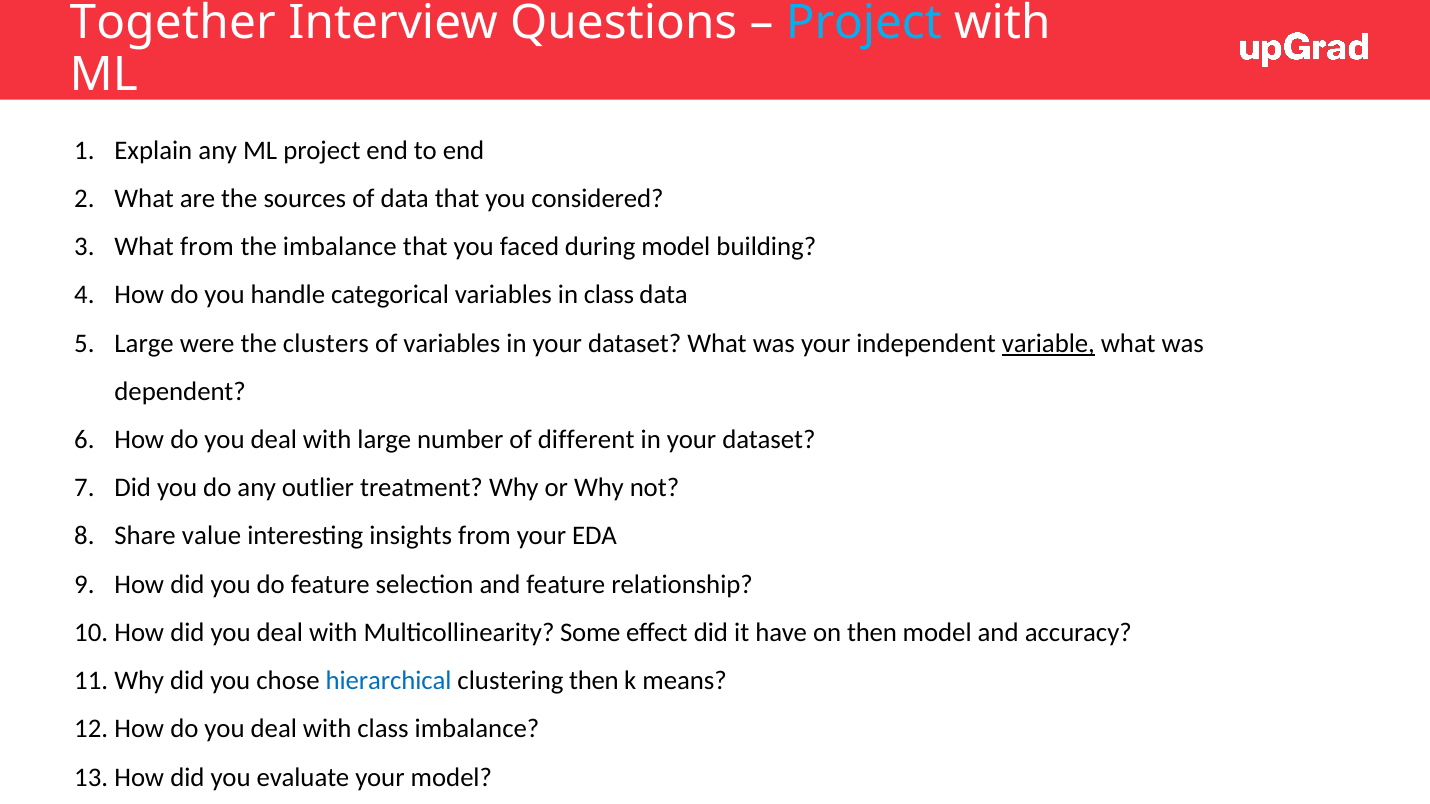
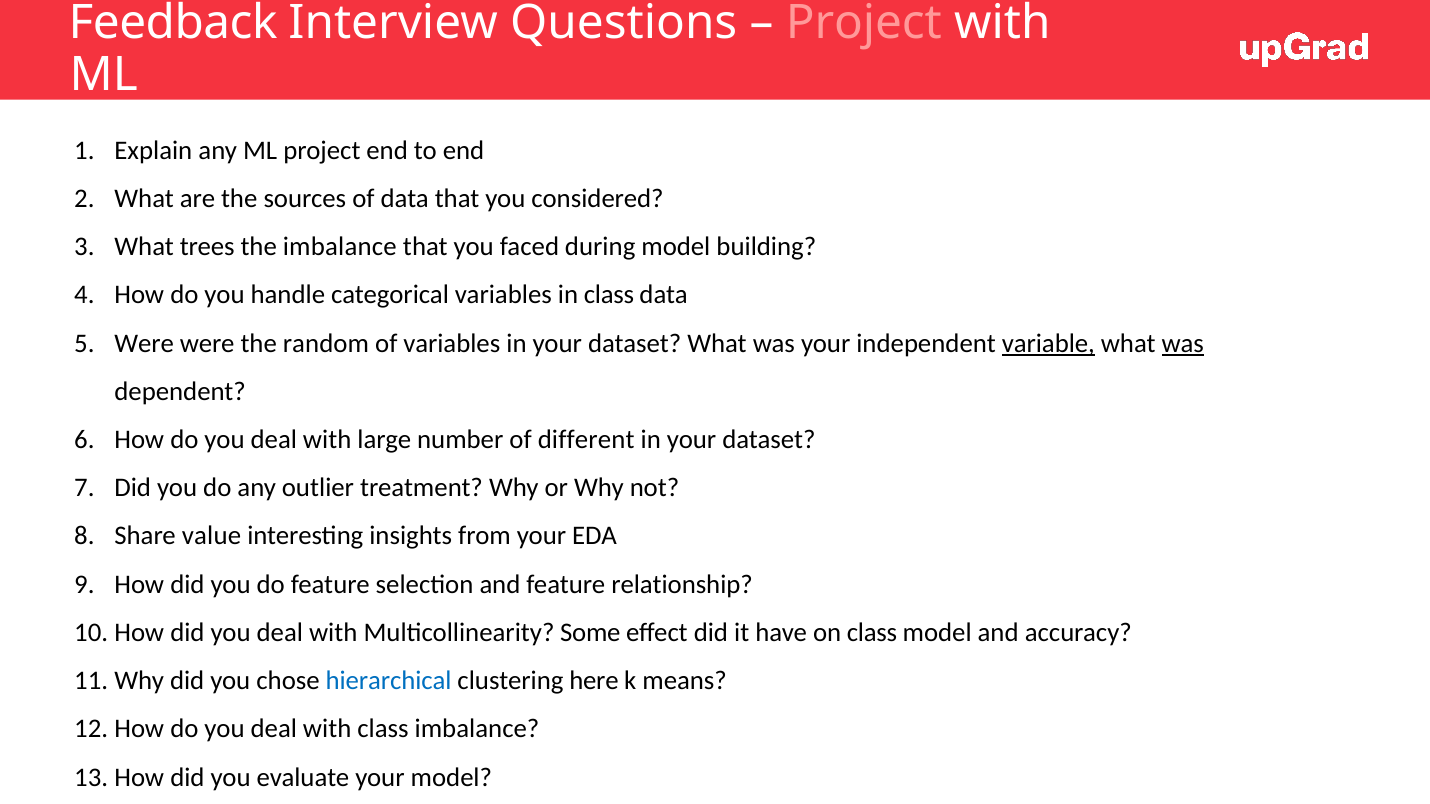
Together: Together -> Feedback
Project at (864, 23) colour: light blue -> pink
What from: from -> trees
Large at (144, 343): Large -> Were
clusters: clusters -> random
was at (1183, 343) underline: none -> present
on then: then -> class
clustering then: then -> here
